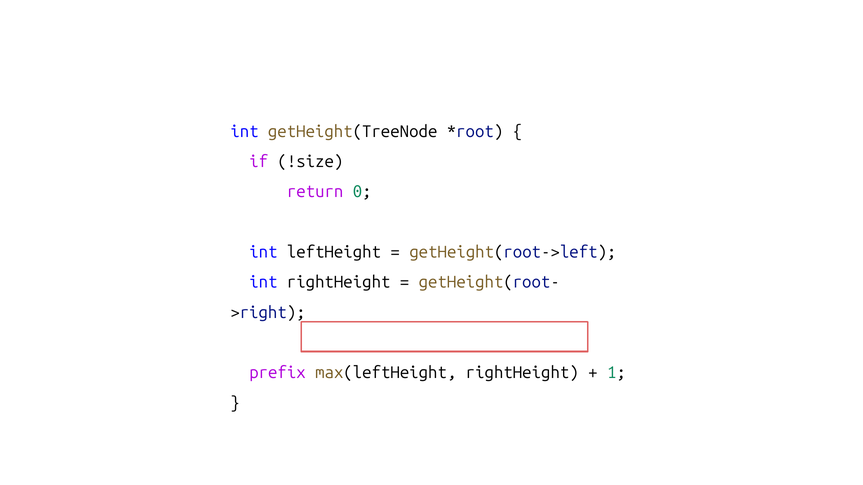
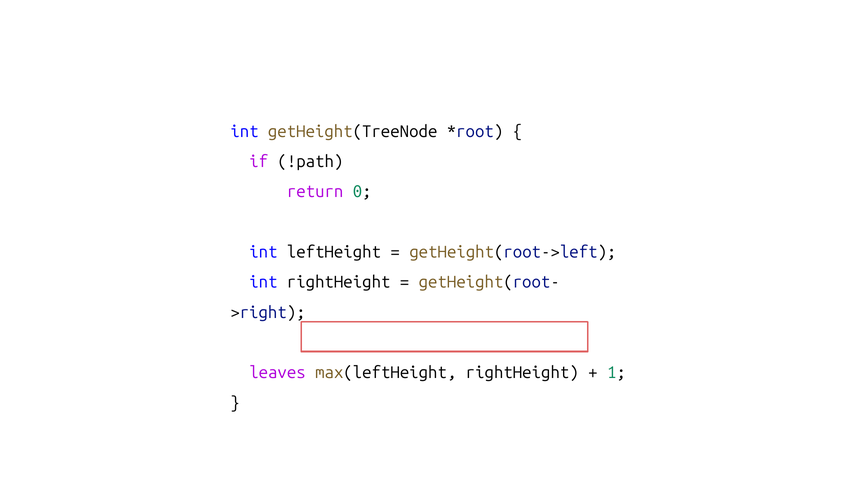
!size: !size -> !path
prefix: prefix -> leaves
